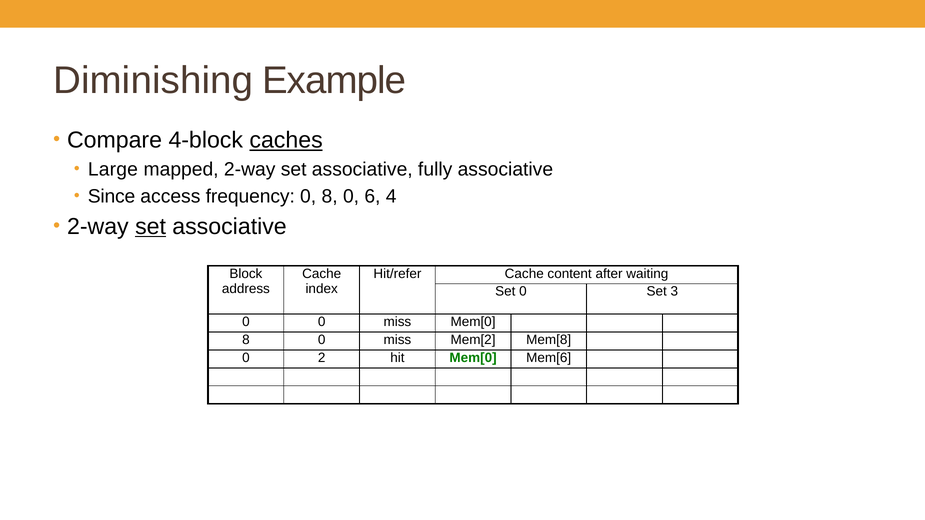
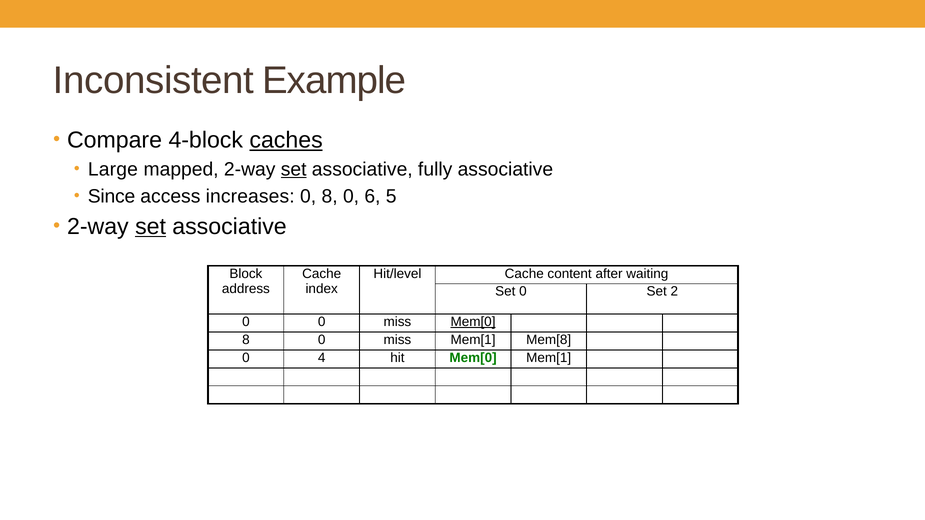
Diminishing: Diminishing -> Inconsistent
set at (294, 169) underline: none -> present
frequency: frequency -> increases
4: 4 -> 5
Hit/refer: Hit/refer -> Hit/level
3: 3 -> 2
Mem[0 at (473, 322) underline: none -> present
miss Mem[2: Mem[2 -> Mem[1
2: 2 -> 4
Mem[0 Mem[6: Mem[6 -> Mem[1
